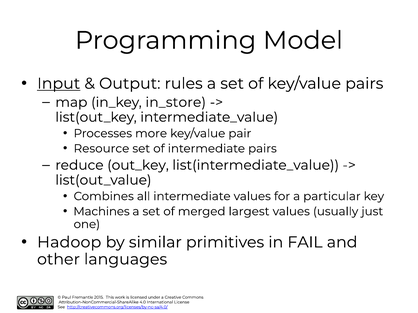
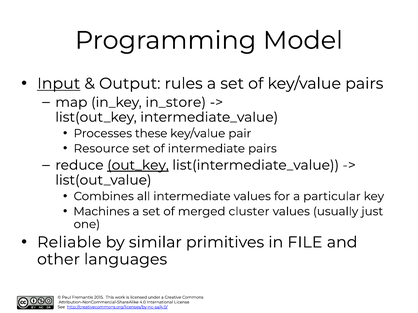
more: more -> these
out_key underline: none -> present
largest: largest -> cluster
Hadoop: Hadoop -> Reliable
FAIL: FAIL -> FILE
